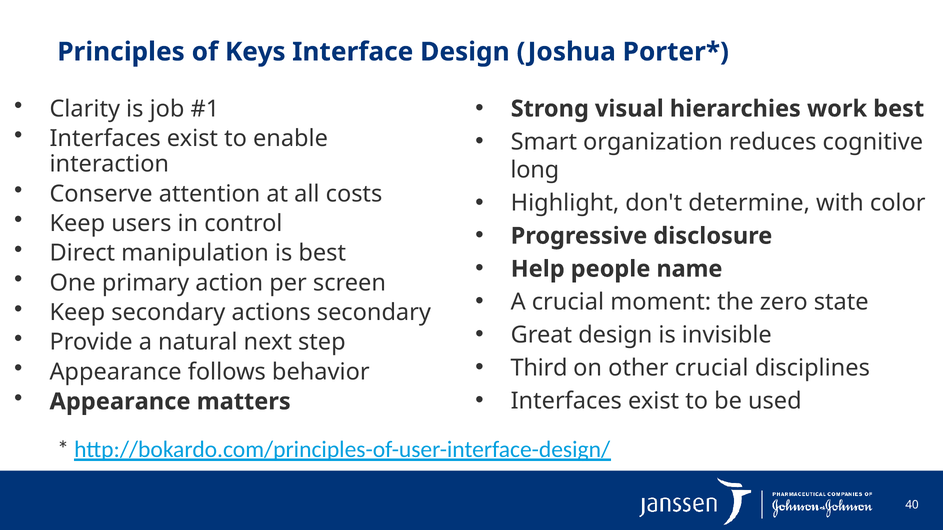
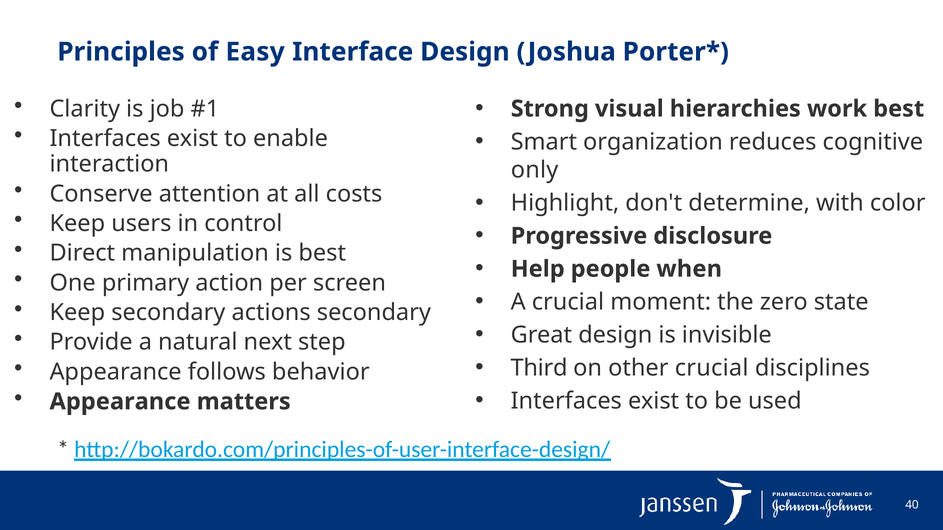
Keys: Keys -> Easy
long: long -> only
name: name -> when
